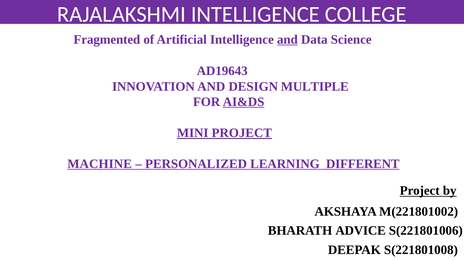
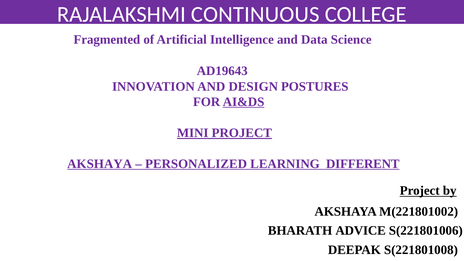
RAJALAKSHMI INTELLIGENCE: INTELLIGENCE -> CONTINUOUS
and at (287, 39) underline: present -> none
MULTIPLE: MULTIPLE -> POSTURES
MACHINE at (100, 164): MACHINE -> AKSHAYA
